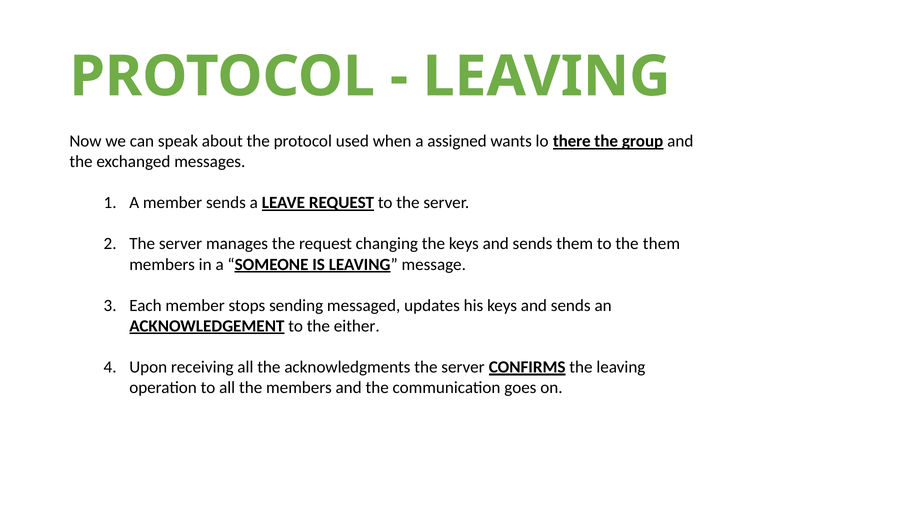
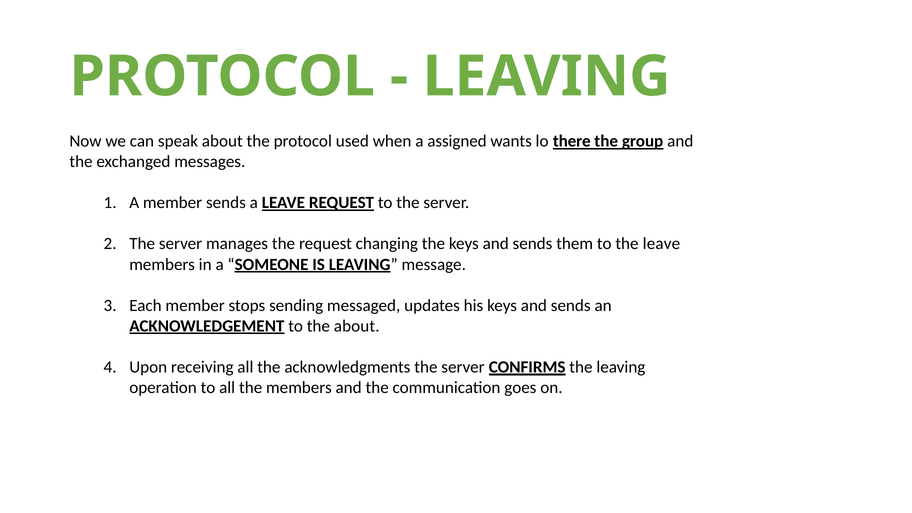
the them: them -> leave
the either: either -> about
